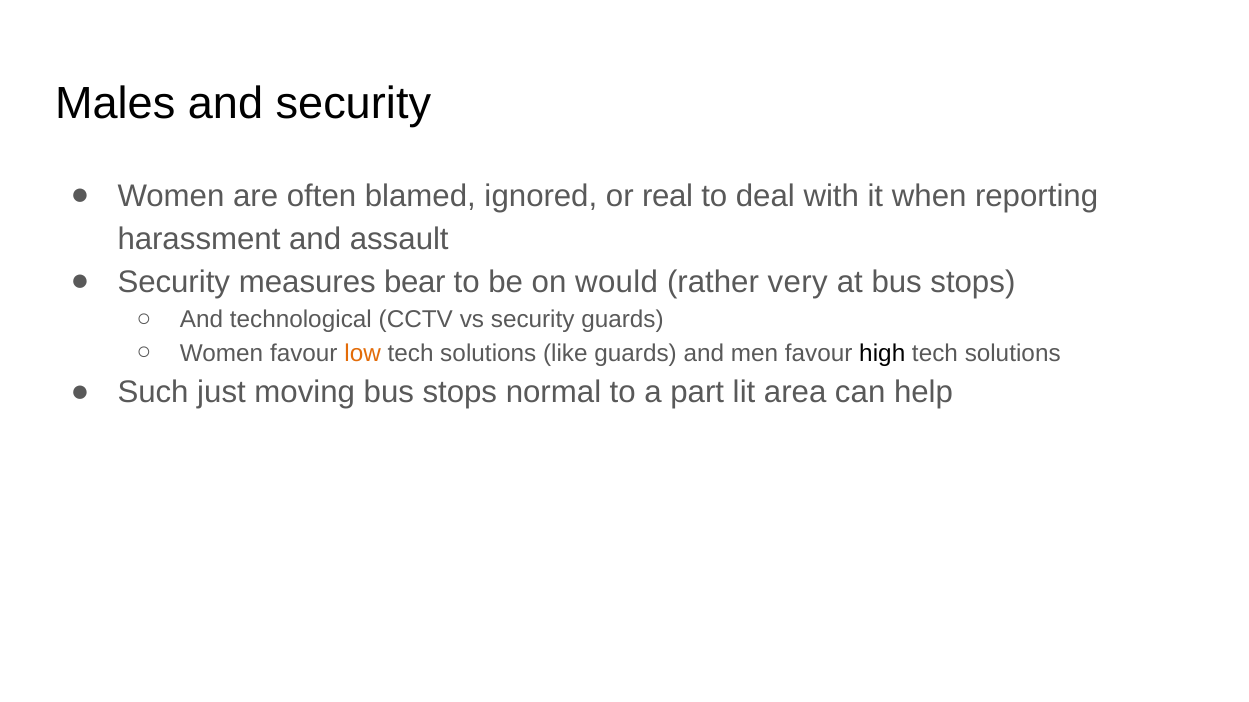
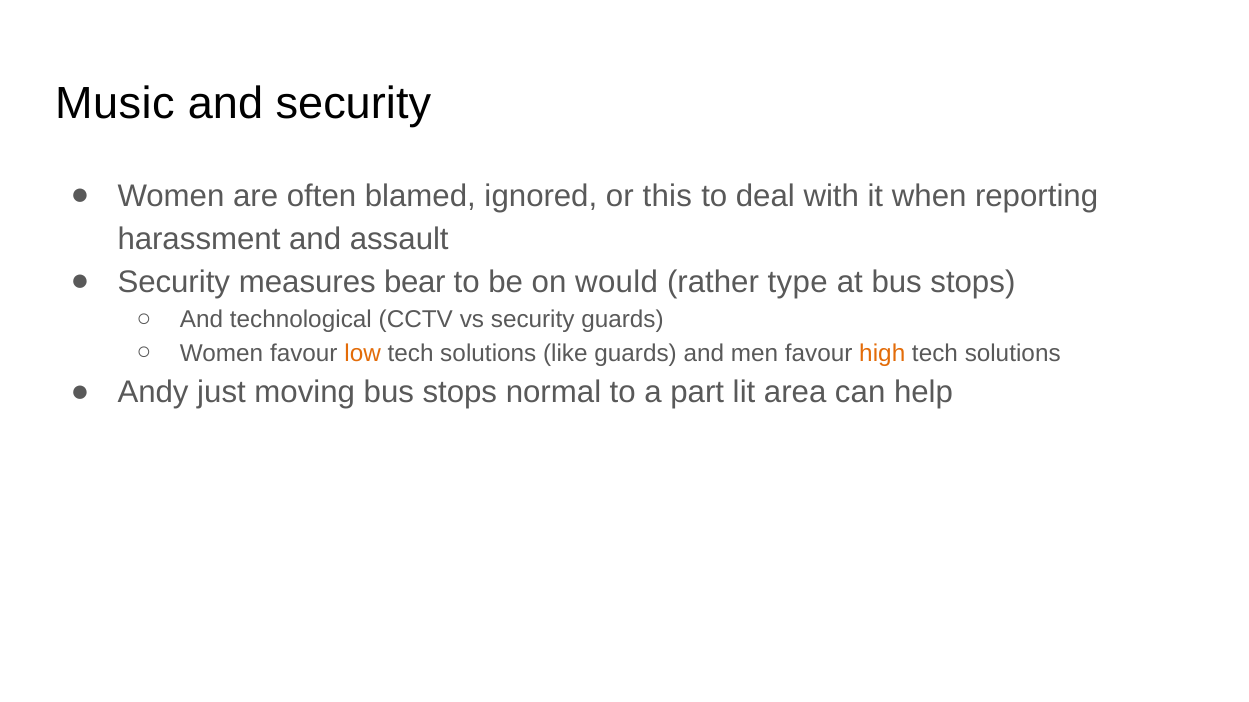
Males: Males -> Music
real: real -> this
very: very -> type
high colour: black -> orange
Such: Such -> Andy
